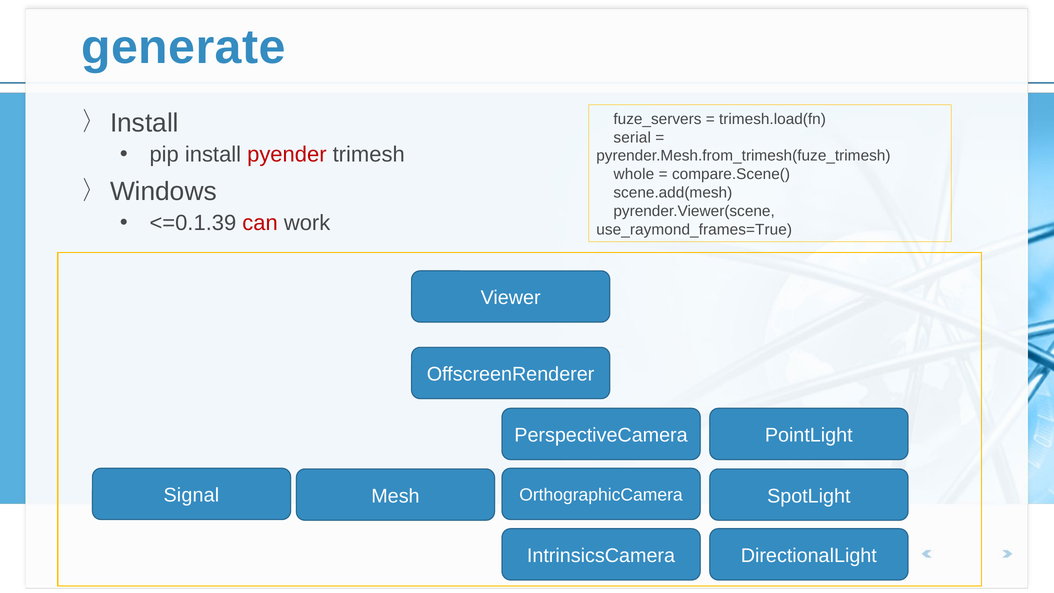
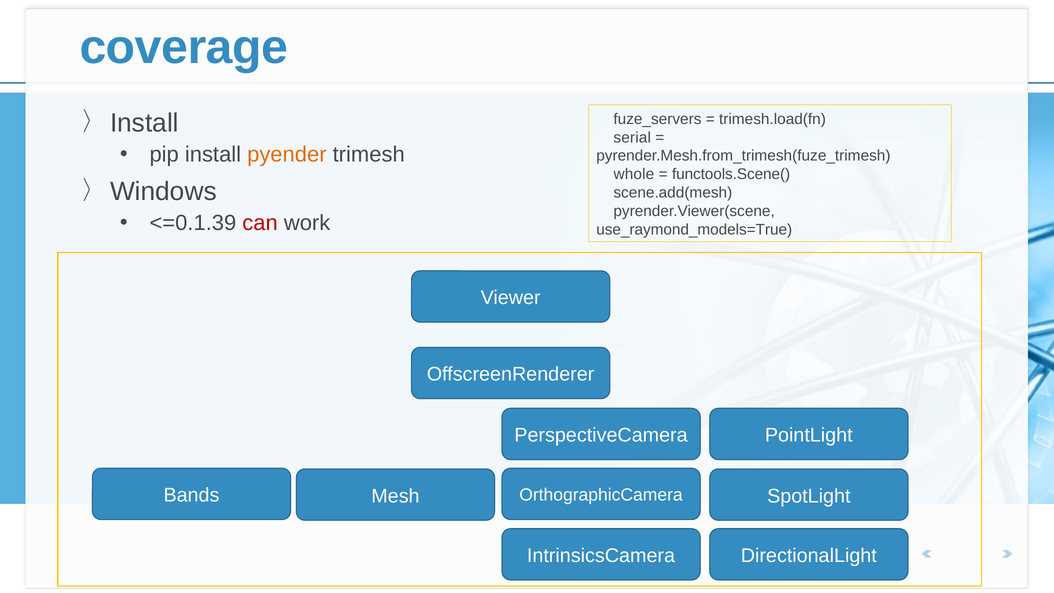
generate: generate -> coverage
pyender colour: red -> orange
compare.Scene(: compare.Scene( -> functools.Scene(
use_raymond_frames=True: use_raymond_frames=True -> use_raymond_models=True
Signal: Signal -> Bands
